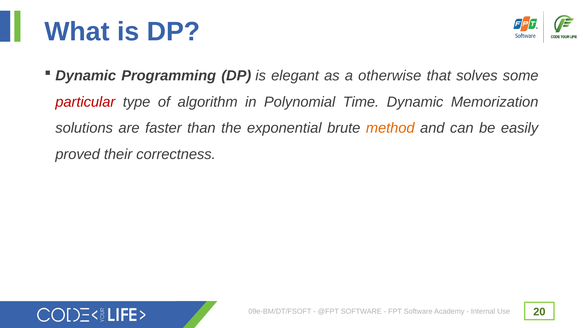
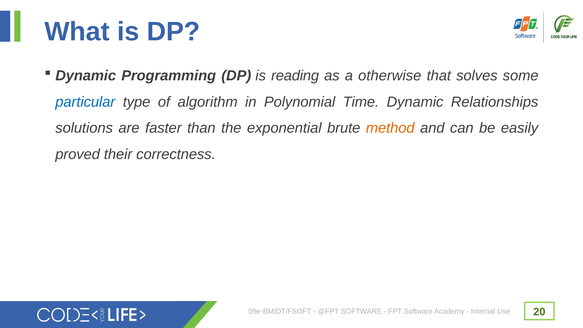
elegant: elegant -> reading
particular colour: red -> blue
Memorization: Memorization -> Relationships
